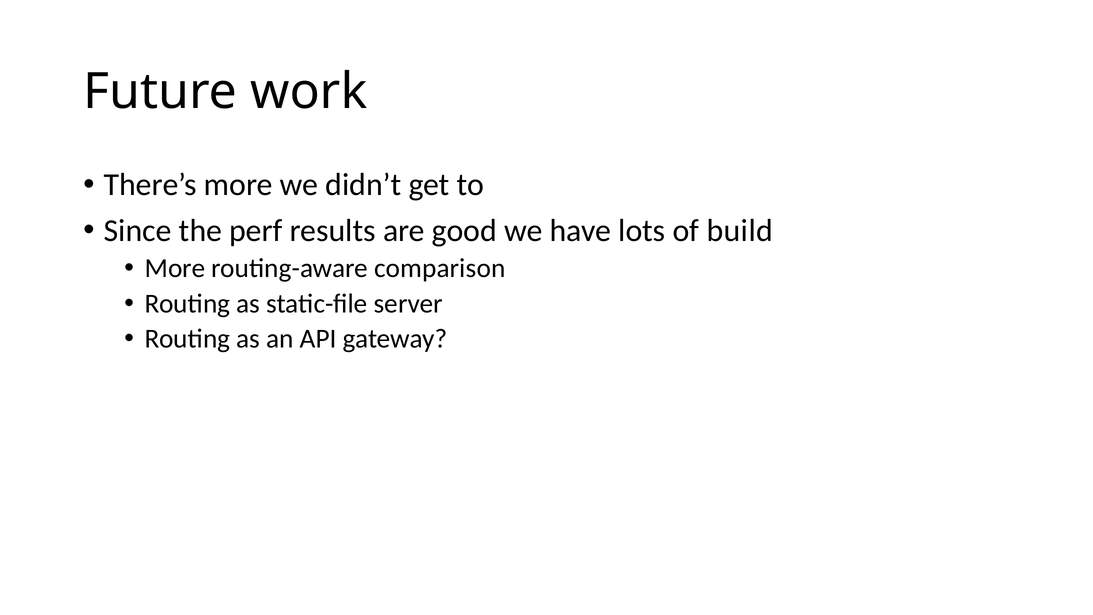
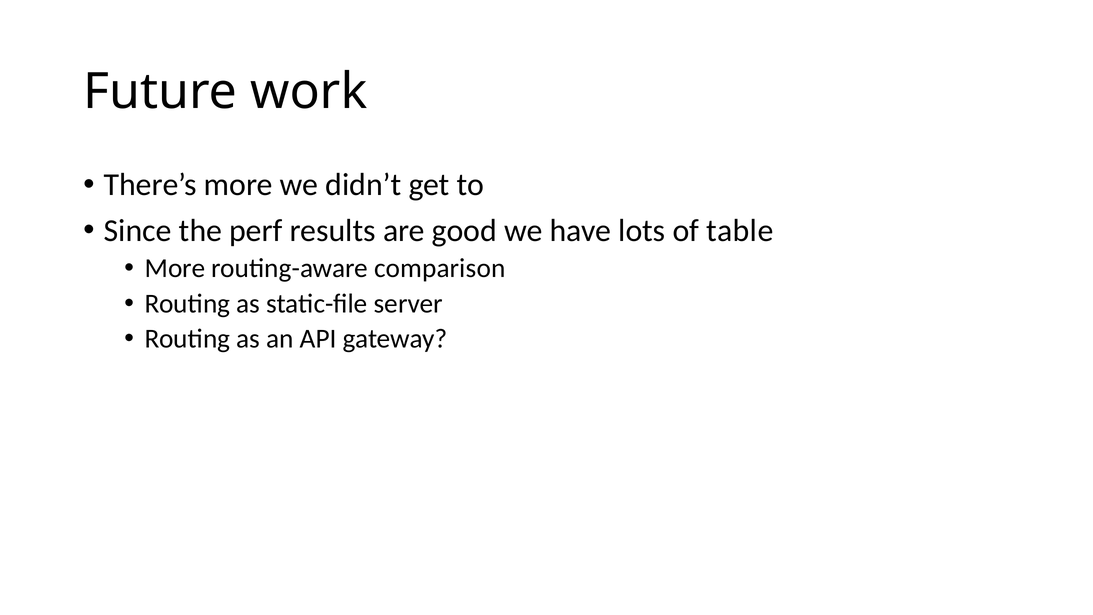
build: build -> table
